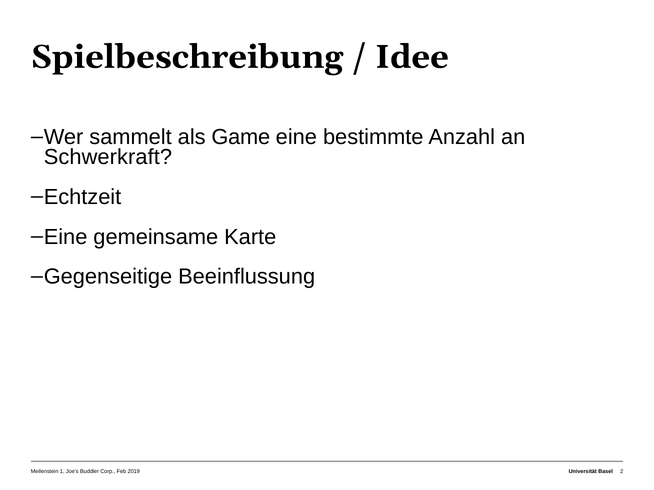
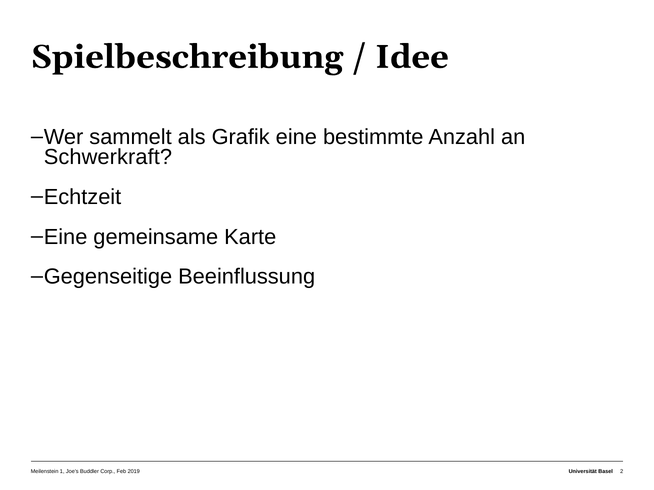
Game: Game -> Grafik
